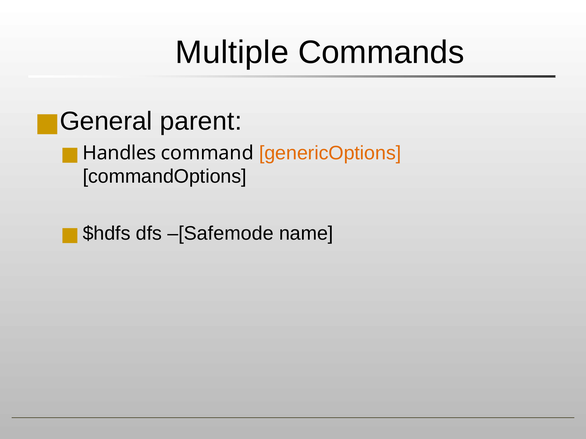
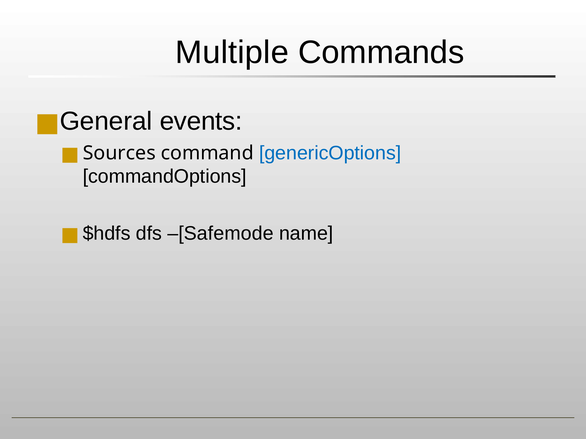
parent: parent -> events
Handles: Handles -> Sources
genericOptions colour: orange -> blue
